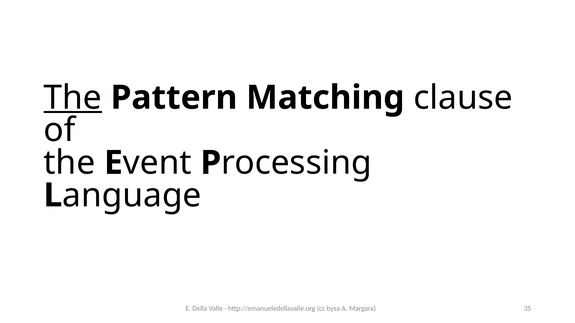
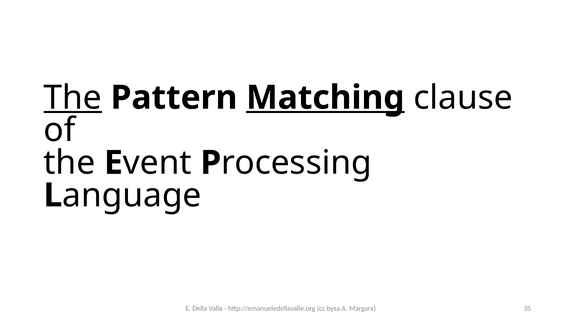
Matching underline: none -> present
